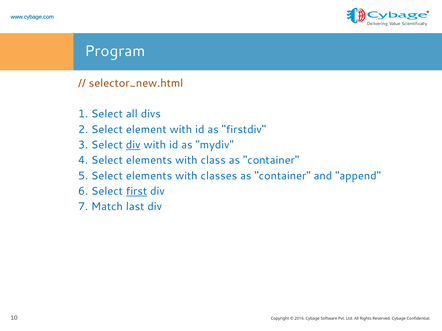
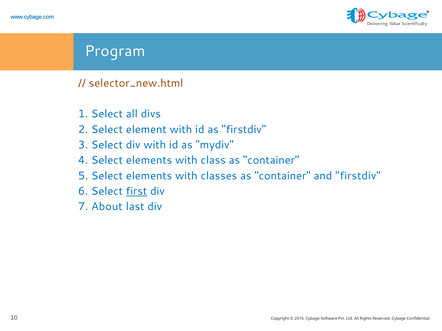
div at (133, 145) underline: present -> none
and append: append -> firstdiv
Match: Match -> About
